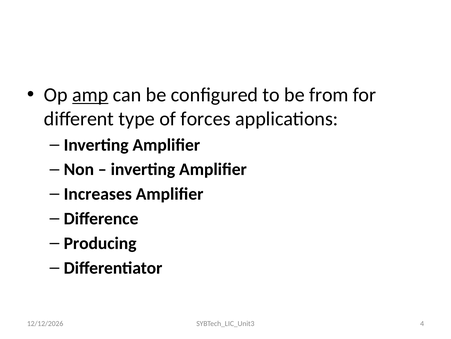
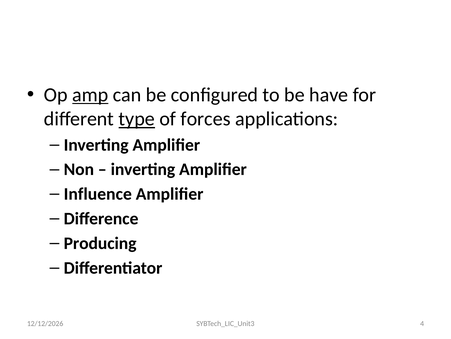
from: from -> have
type underline: none -> present
Increases: Increases -> Influence
